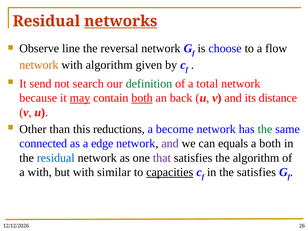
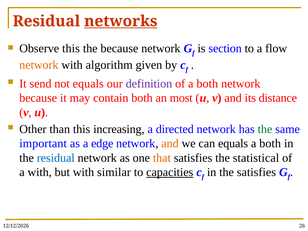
Observe line: line -> this
the reversal: reversal -> because
choose: choose -> section
not search: search -> equals
definition colour: green -> purple
of a total: total -> both
may underline: present -> none
both at (142, 98) underline: present -> none
back: back -> most
reductions: reductions -> increasing
become: become -> directed
connected: connected -> important
and at (170, 143) colour: purple -> orange
that colour: purple -> orange
the algorithm: algorithm -> statistical
